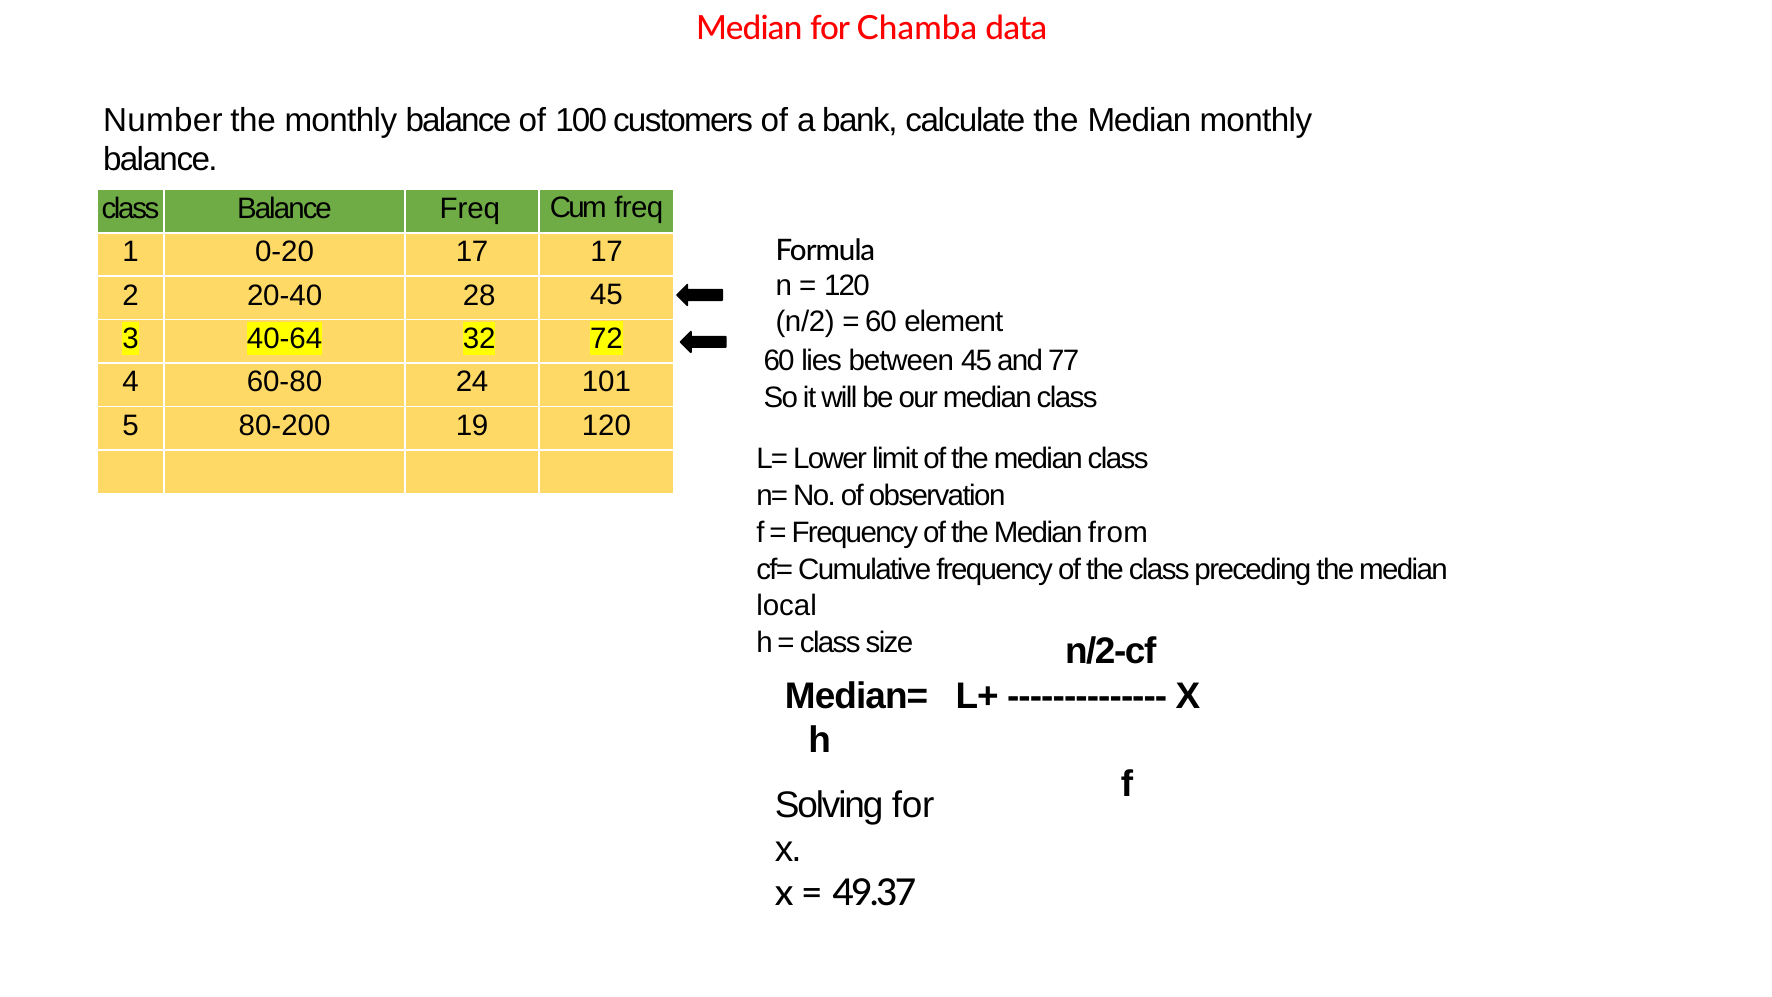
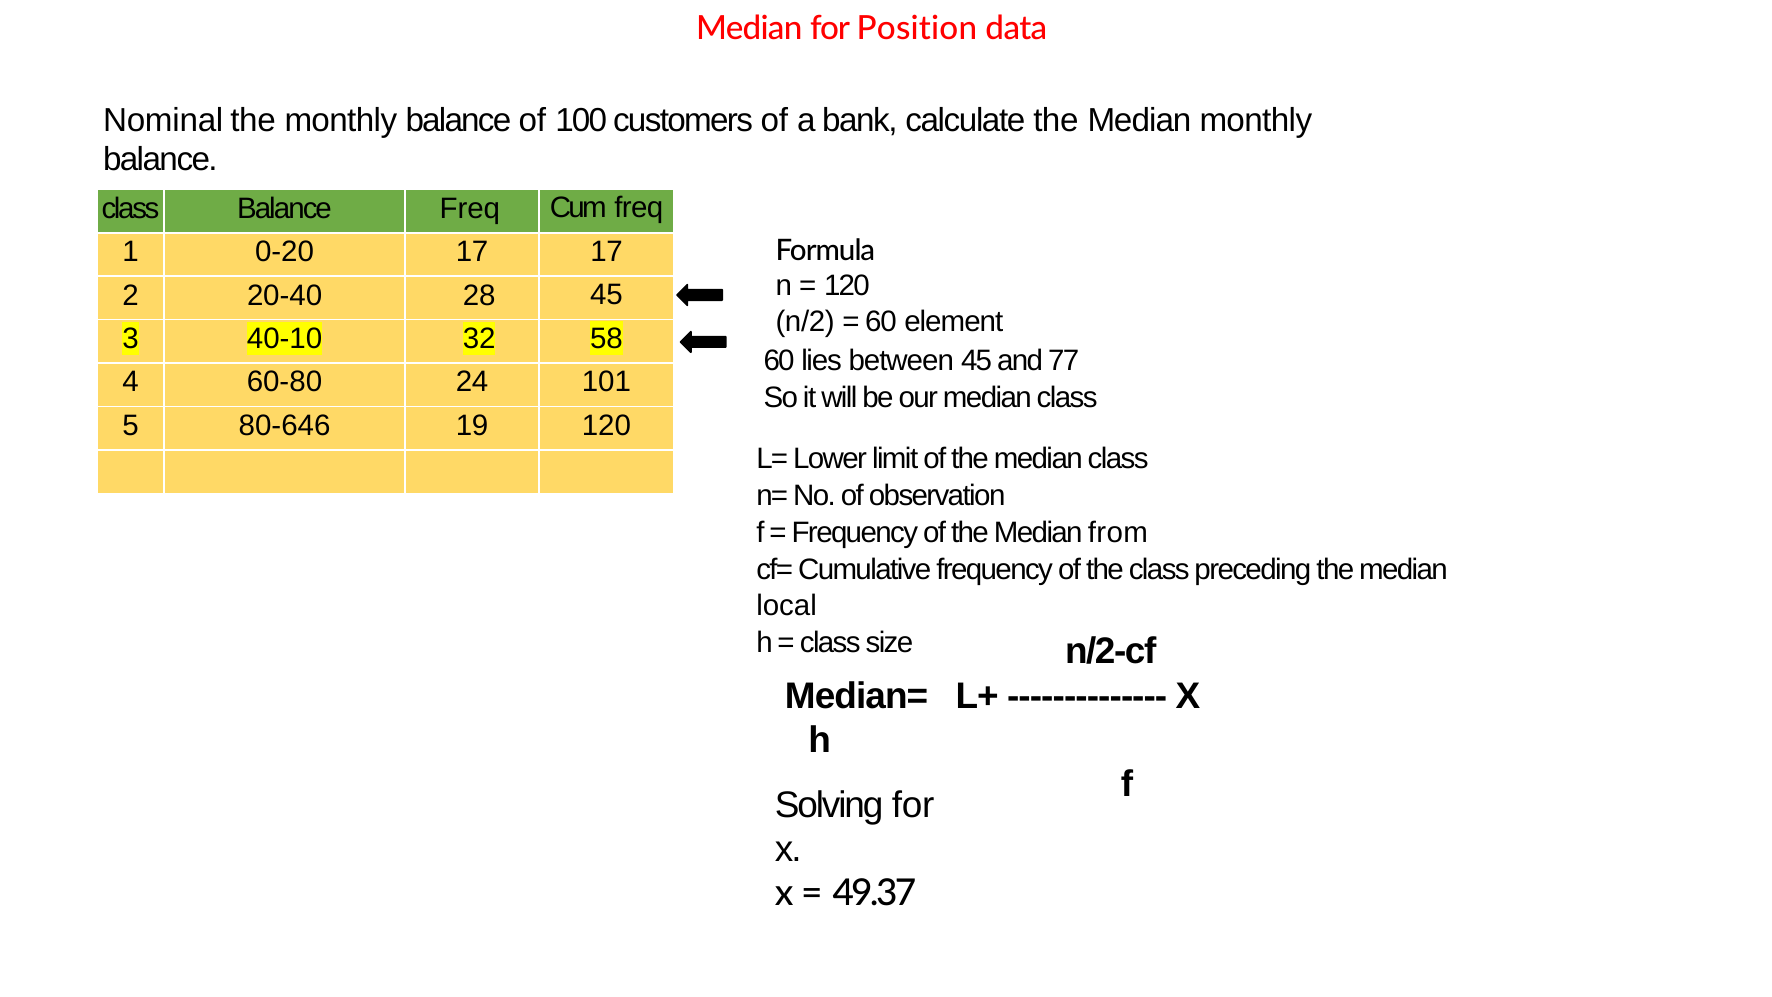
Chamba: Chamba -> Position
Number: Number -> Nominal
40-64: 40-64 -> 40-10
72: 72 -> 58
80-200: 80-200 -> 80-646
